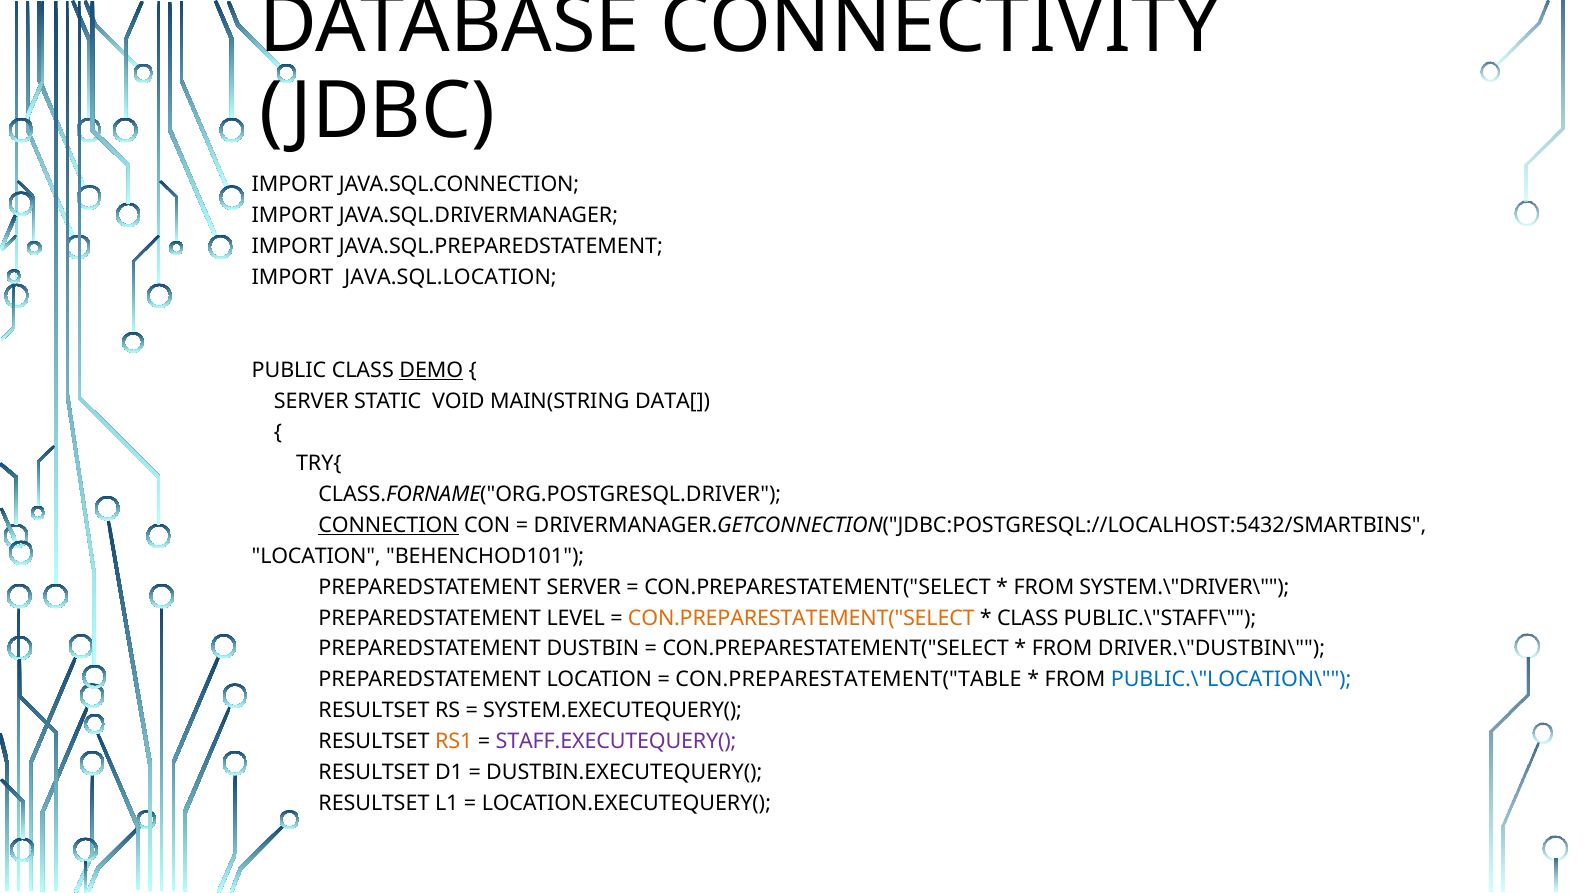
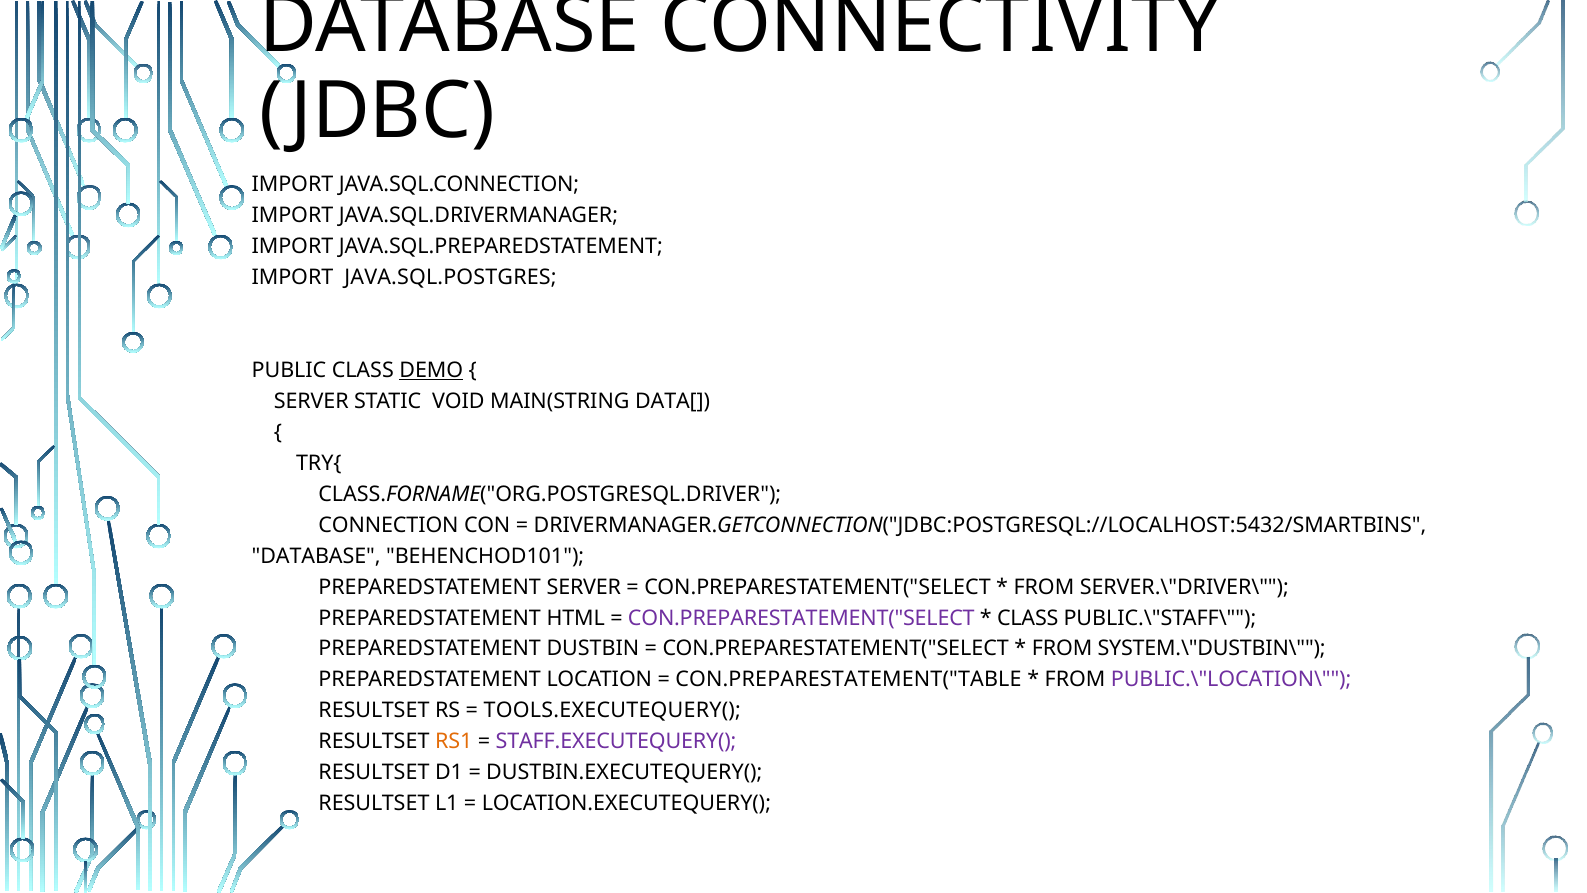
JAVA.SQL.LOCATION: JAVA.SQL.LOCATION -> JAVA.SQL.POSTGRES
CONNECTION underline: present -> none
LOCATION at (316, 556): LOCATION -> DATABASE
SYSTEM.\"DRIVER\: SYSTEM.\"DRIVER\ -> SERVER.\"DRIVER\
LEVEL: LEVEL -> HTML
CON.PREPARESTATEMENT("SELECT at (801, 618) colour: orange -> purple
DRIVER.\"DUSTBIN\: DRIVER.\"DUSTBIN\ -> SYSTEM.\"DUSTBIN\
PUBLIC.\"LOCATION\ colour: blue -> purple
SYSTEM.EXECUTEQUERY(: SYSTEM.EXECUTEQUERY( -> TOOLS.EXECUTEQUERY(
